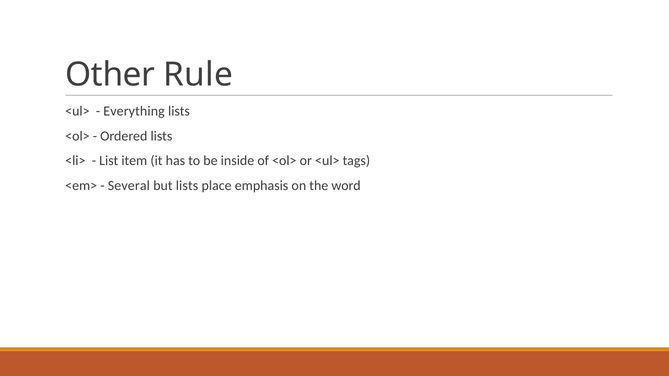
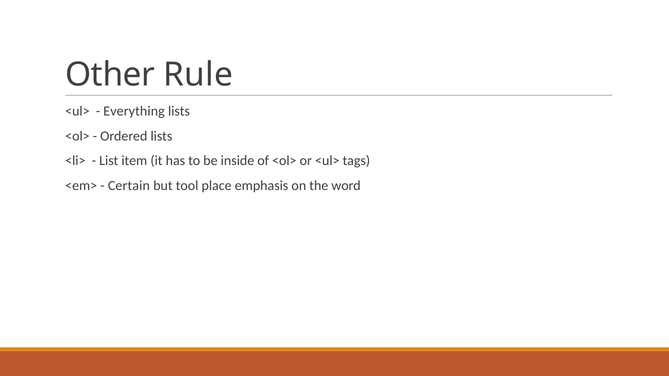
Several: Several -> Certain
but lists: lists -> tool
